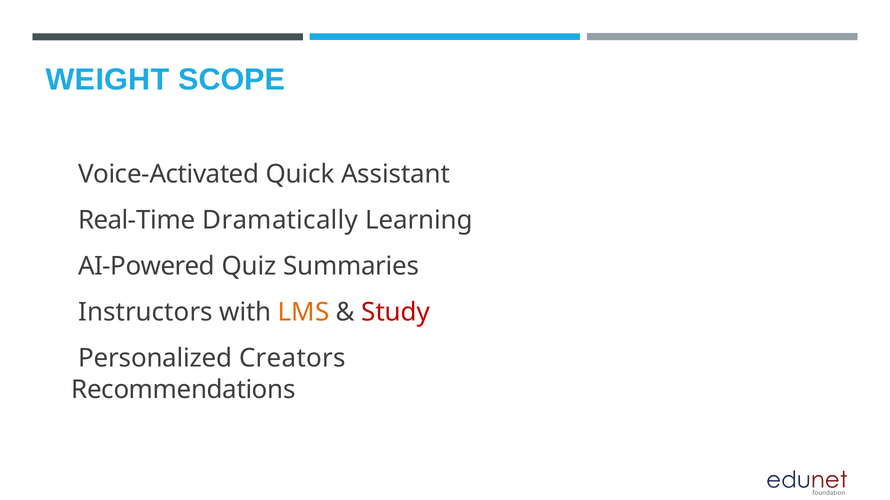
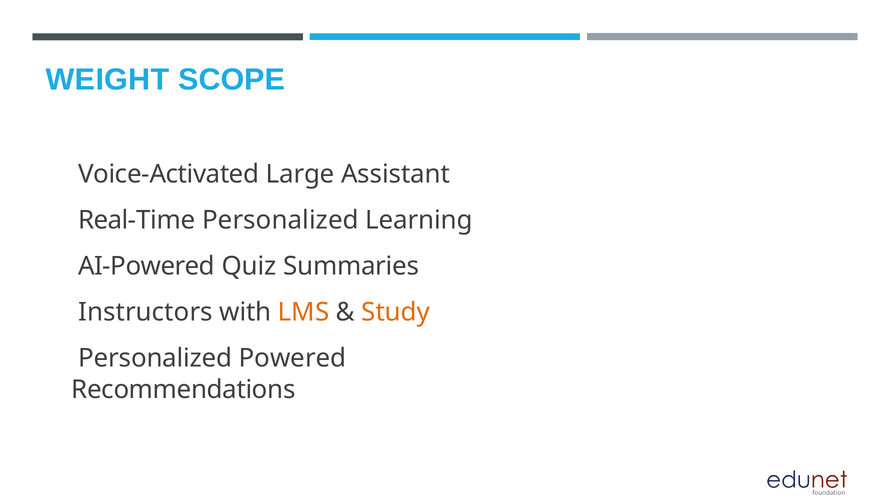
Quick: Quick -> Large
Real-Time Dramatically: Dramatically -> Personalized
Study colour: red -> orange
Creators: Creators -> Powered
